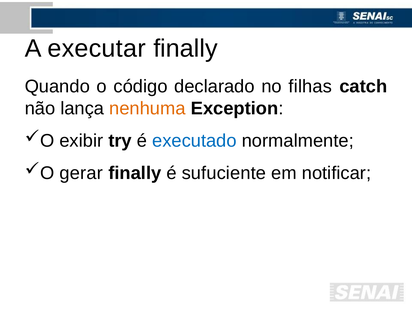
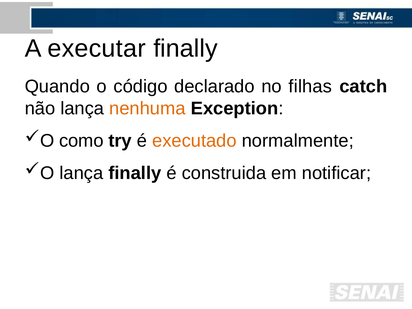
exibir: exibir -> como
executado colour: blue -> orange
gerar at (81, 173): gerar -> lança
sufuciente: sufuciente -> construida
